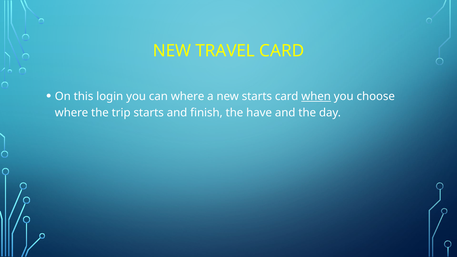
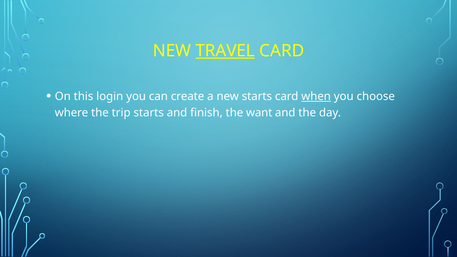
TRAVEL underline: none -> present
can where: where -> create
have: have -> want
